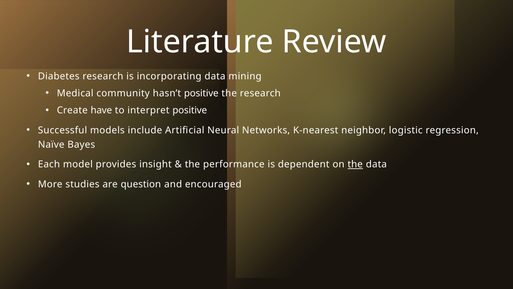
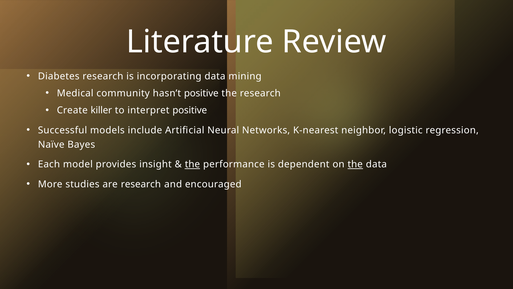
have: have -> killer
the at (192, 164) underline: none -> present
are question: question -> research
